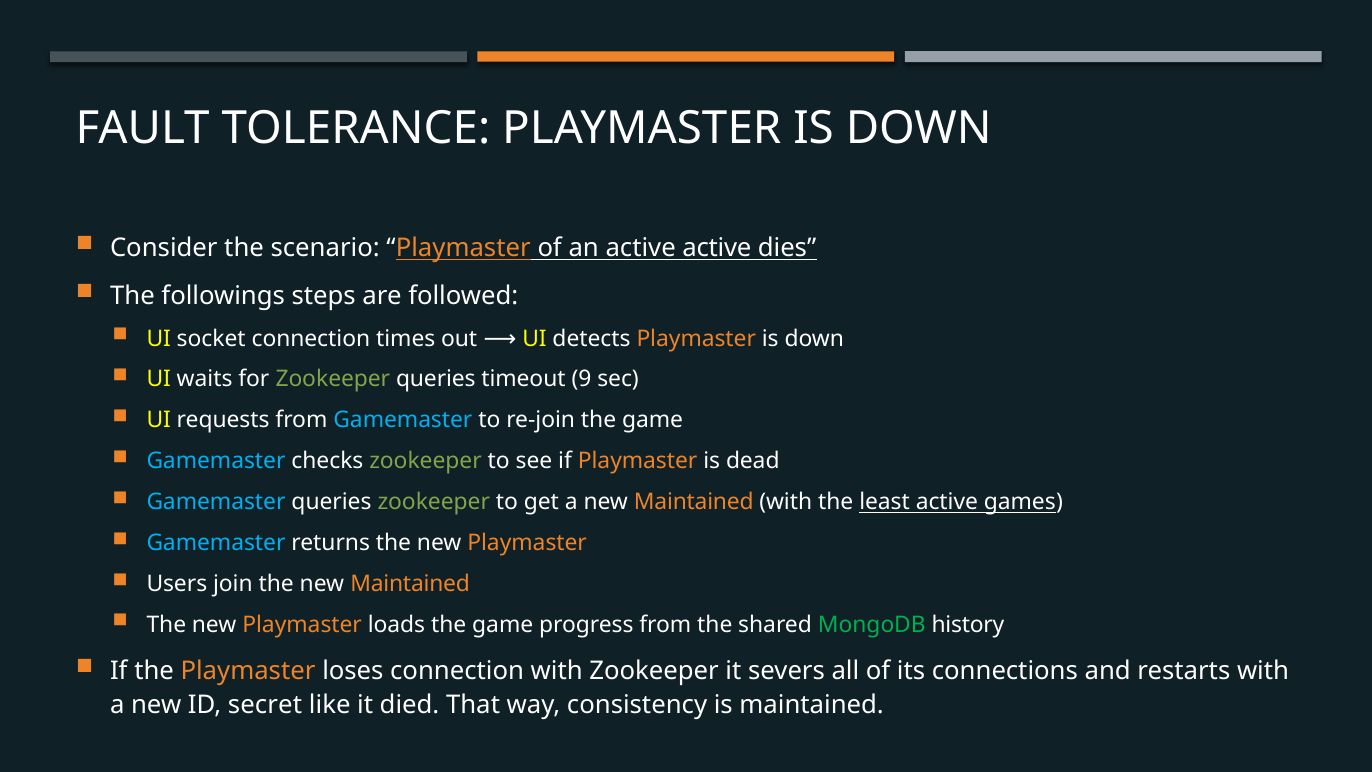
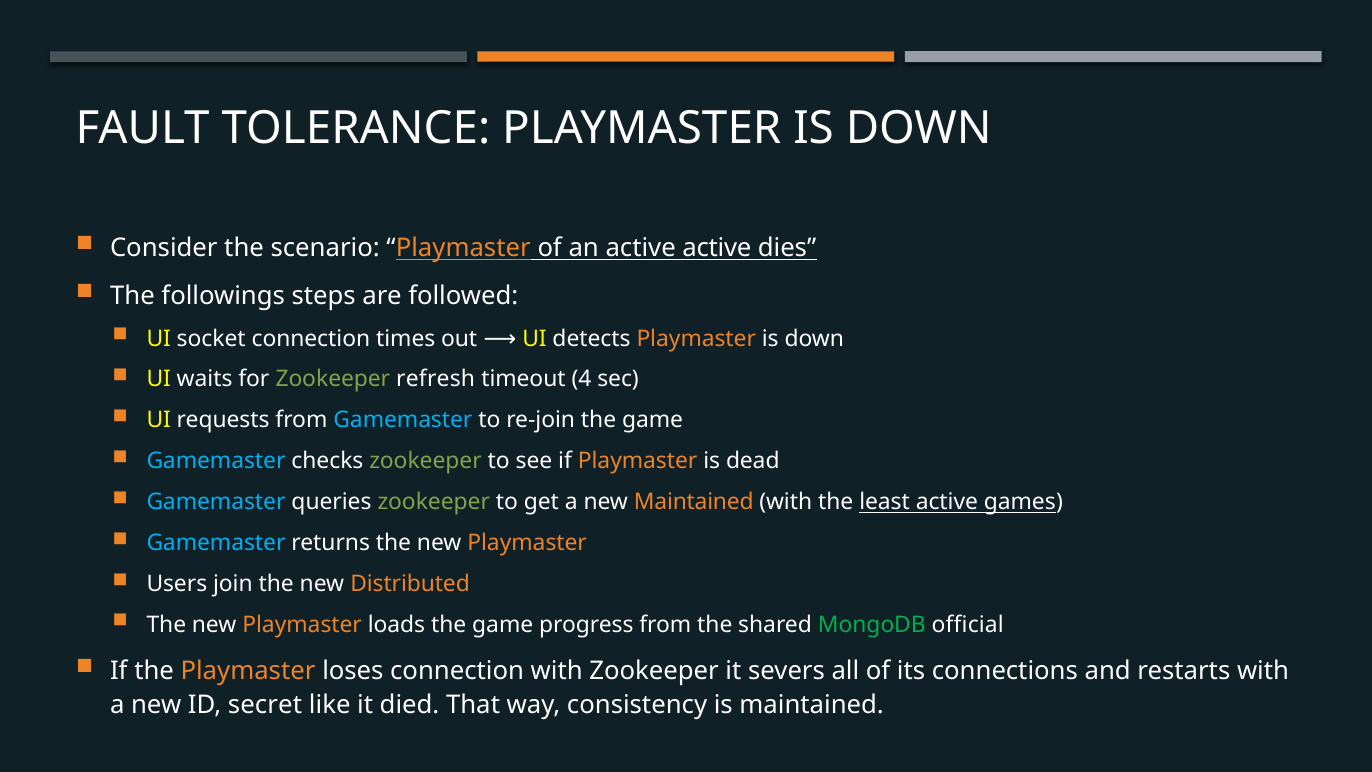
Zookeeper queries: queries -> refresh
9: 9 -> 4
the new Maintained: Maintained -> Distributed
history: history -> official
